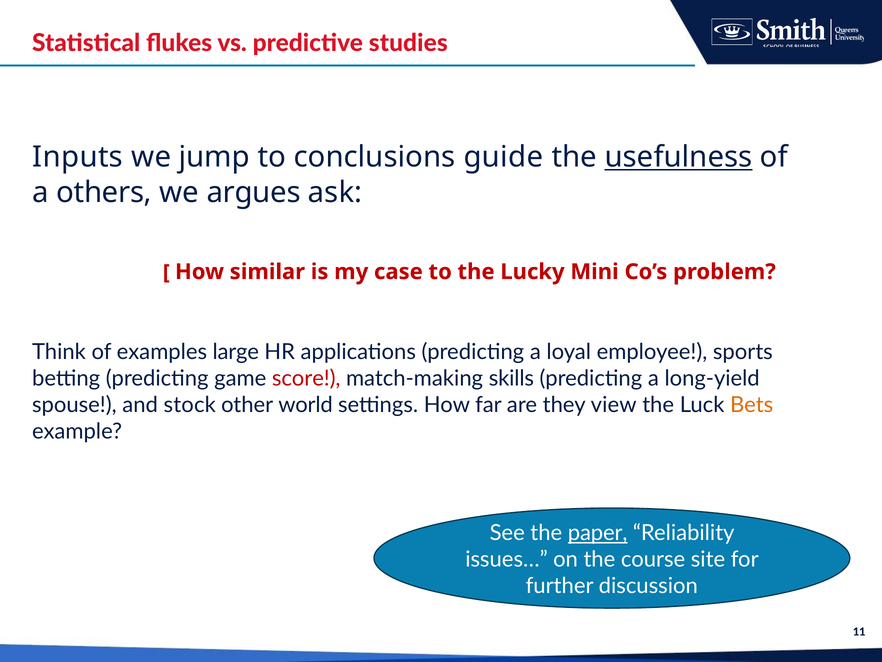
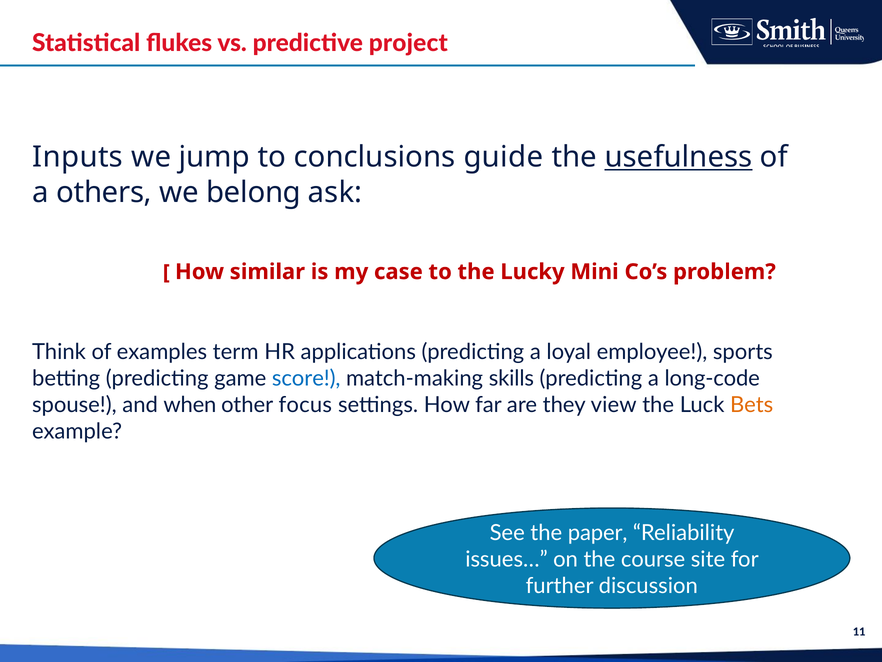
studies: studies -> project
argues: argues -> belong
large: large -> term
score colour: red -> blue
long-yield: long-yield -> long-code
stock: stock -> when
world: world -> focus
paper underline: present -> none
